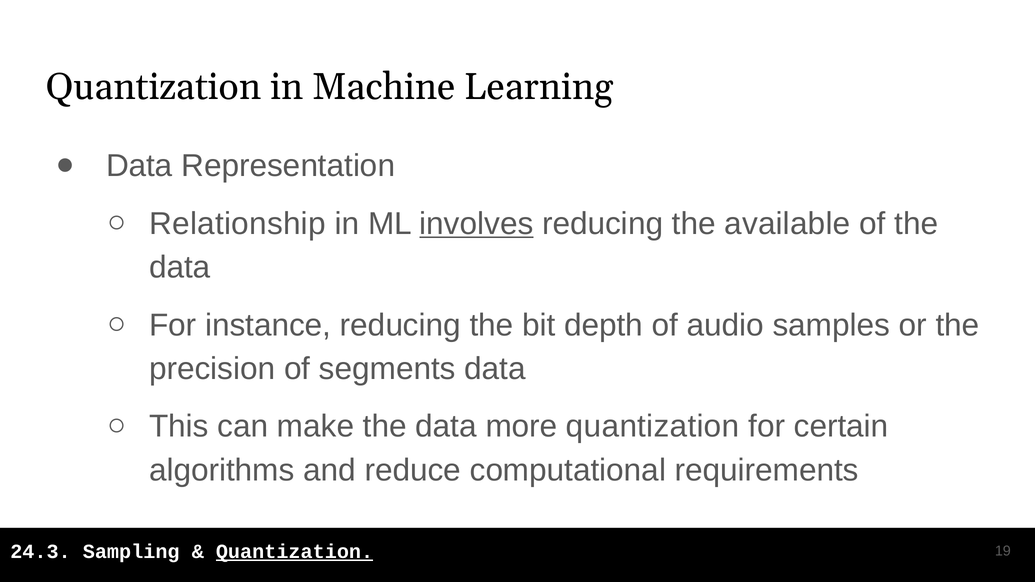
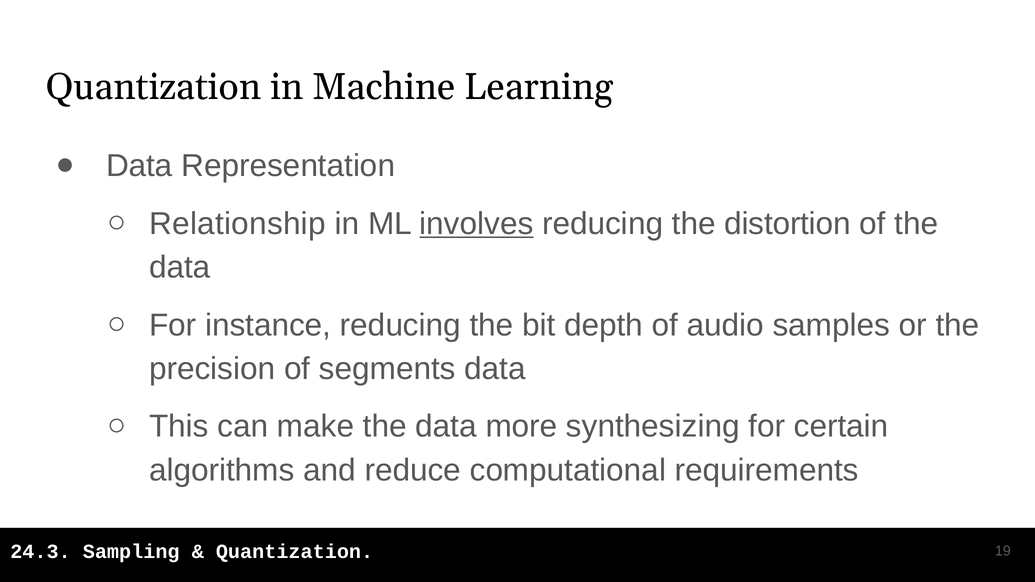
available: available -> distortion
more quantization: quantization -> synthesizing
Quantization at (295, 552) underline: present -> none
